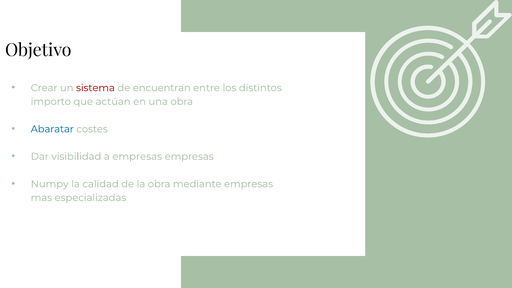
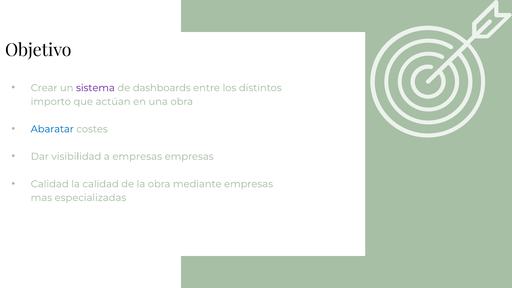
sistema colour: red -> purple
encuentran: encuentran -> dashboards
Numpy at (50, 184): Numpy -> Calidad
